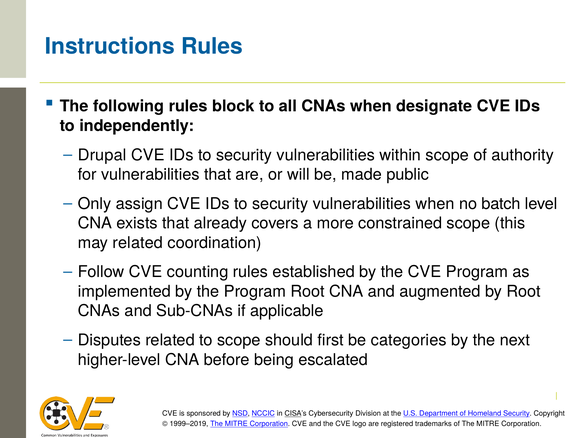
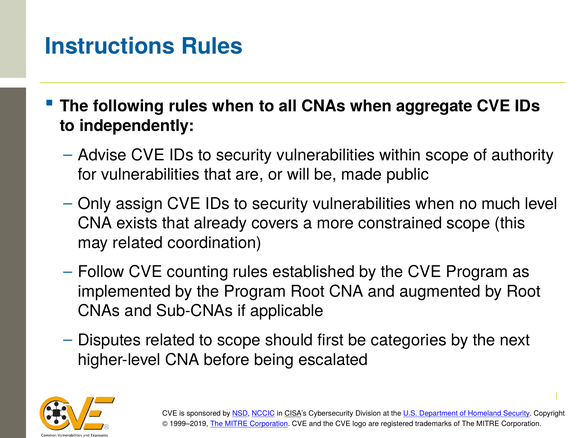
rules block: block -> when
designate: designate -> aggregate
Drupal: Drupal -> Advise
batch: batch -> much
